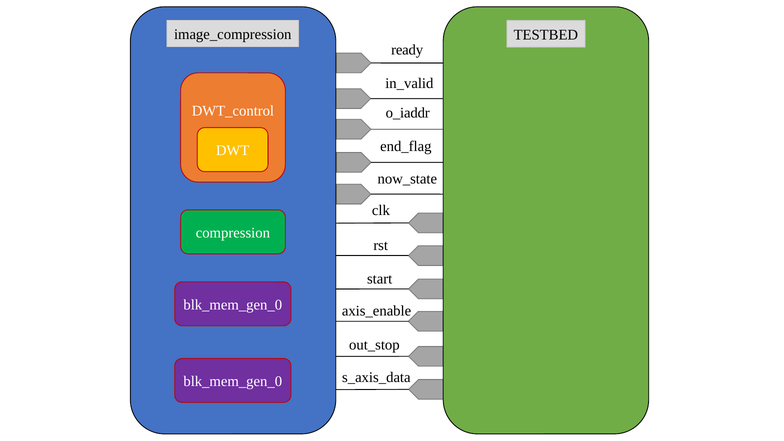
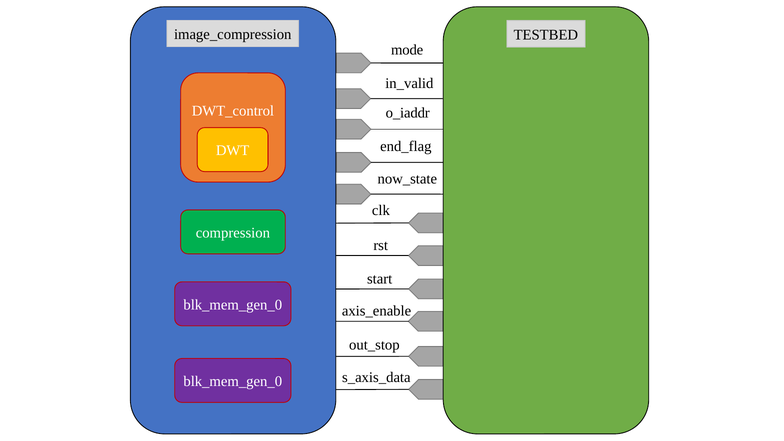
ready: ready -> mode
